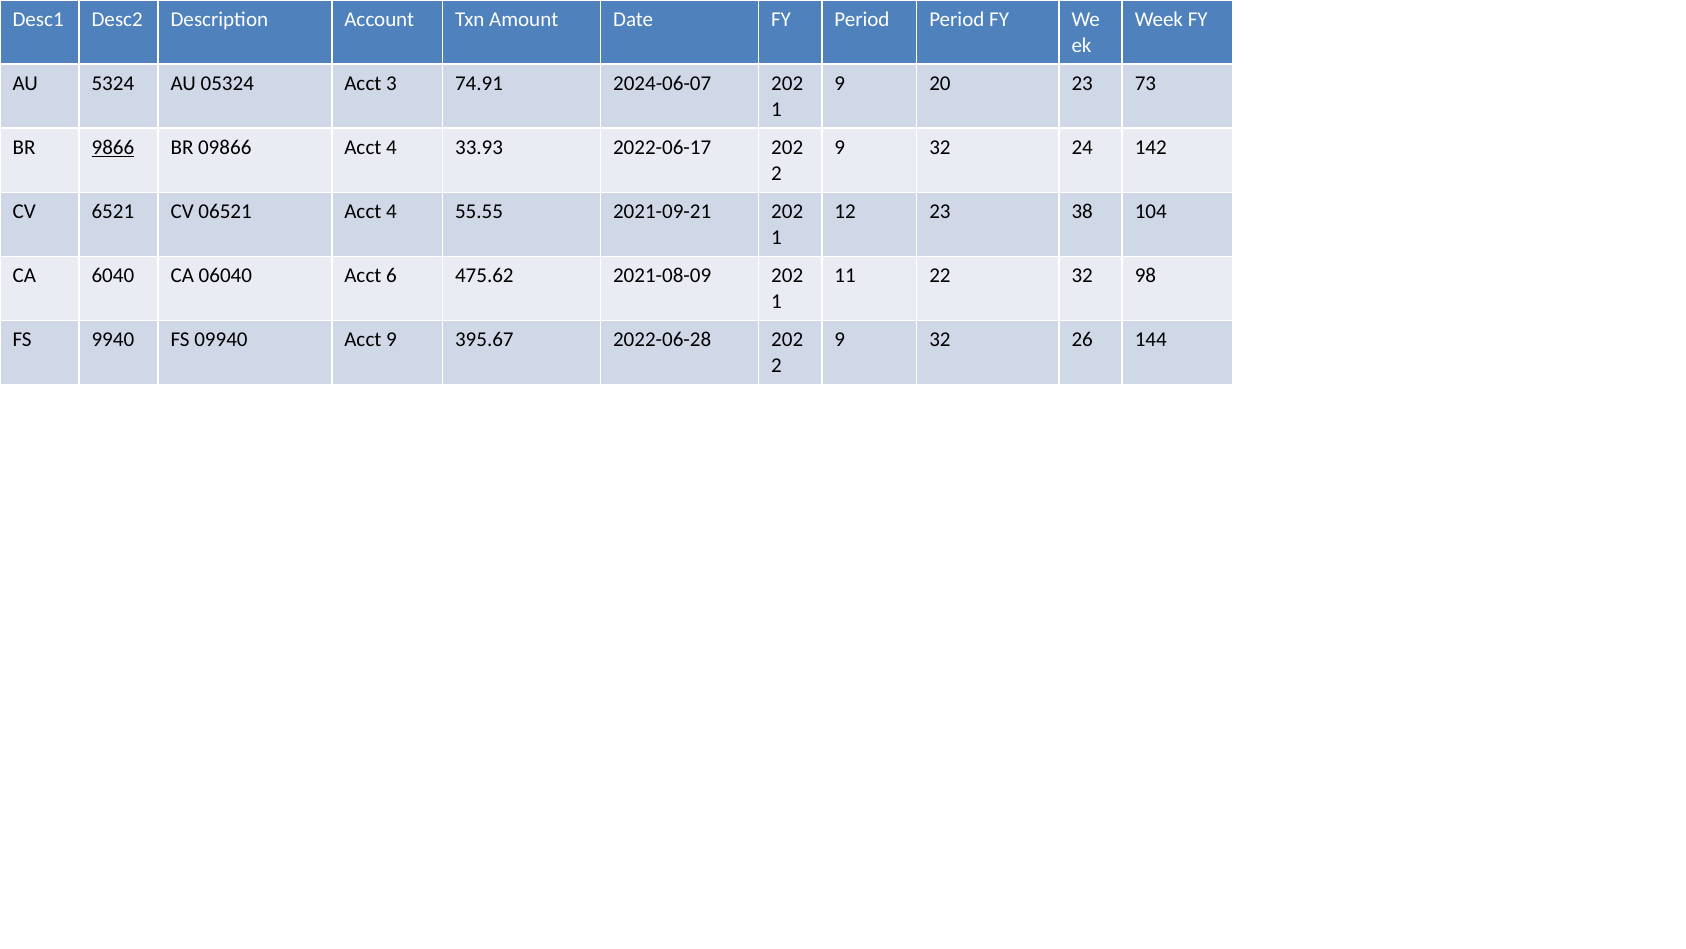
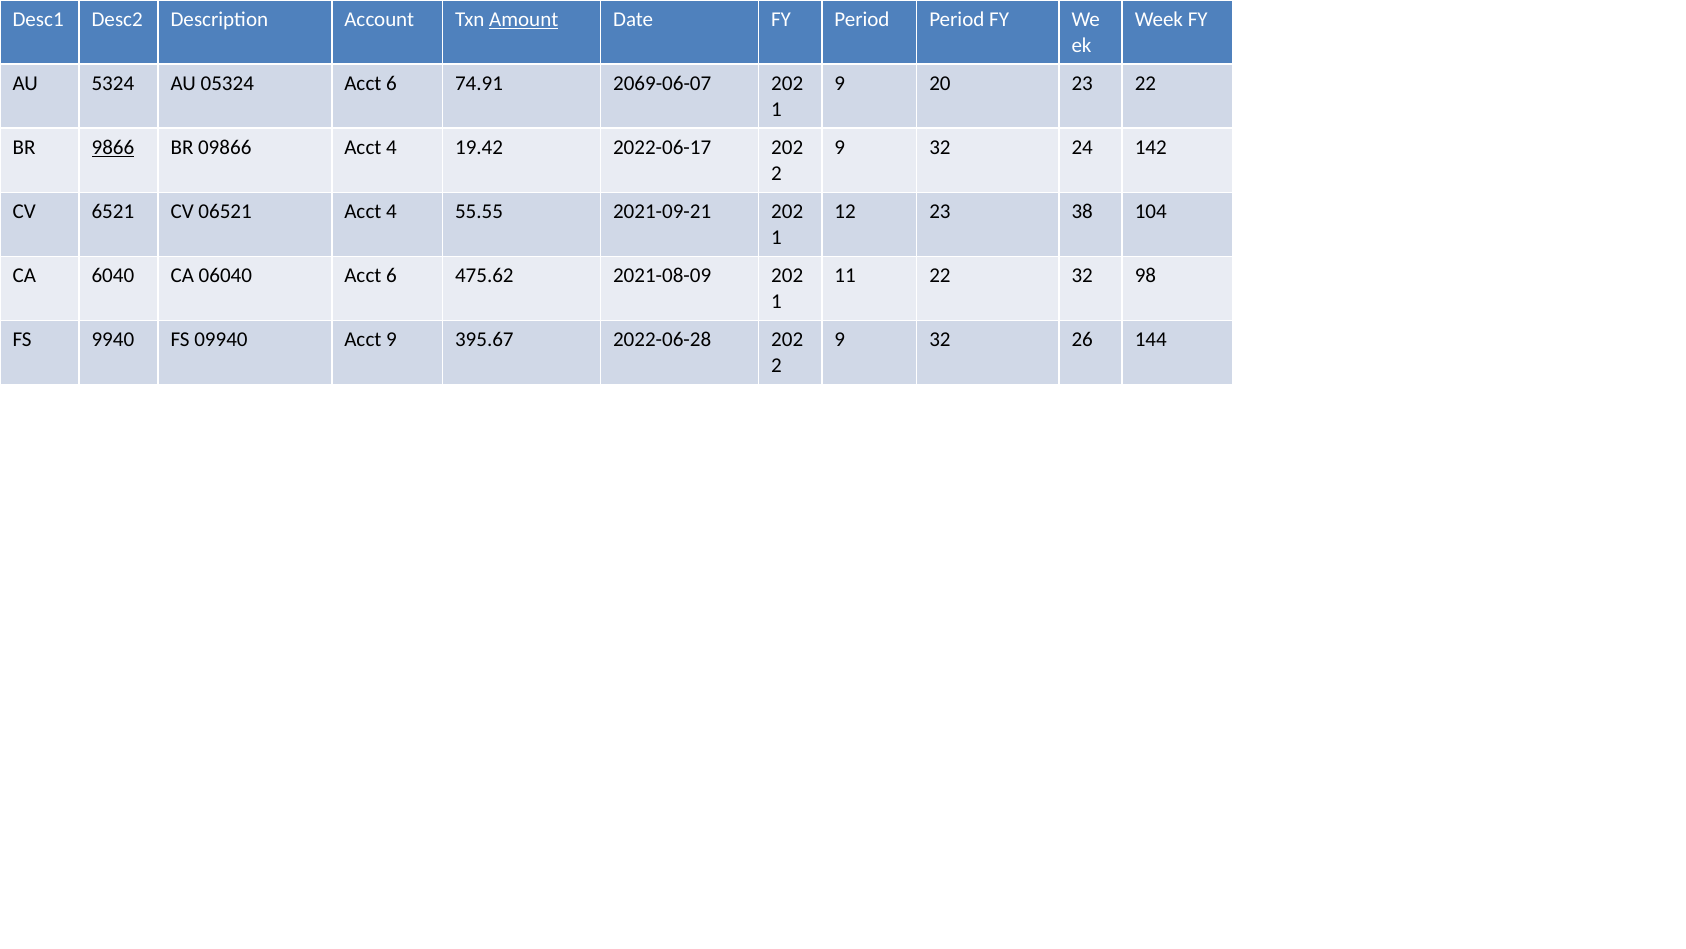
Amount underline: none -> present
05324 Acct 3: 3 -> 6
2024-06-07: 2024-06-07 -> 2069-06-07
23 73: 73 -> 22
33.93: 33.93 -> 19.42
